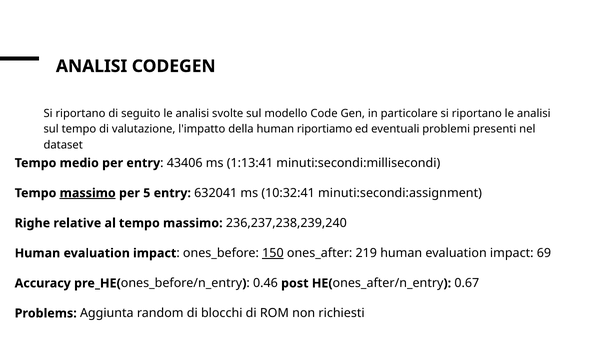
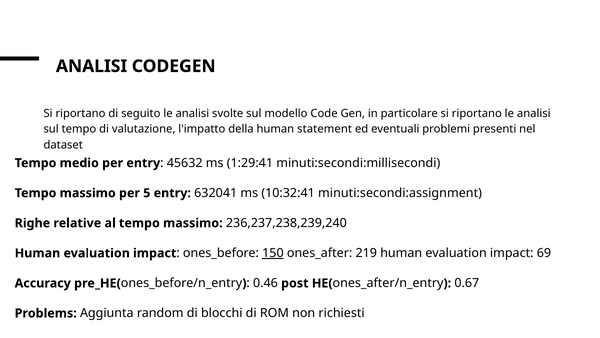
riportiamo: riportiamo -> statement
43406: 43406 -> 45632
1:13:41: 1:13:41 -> 1:29:41
massimo at (88, 193) underline: present -> none
